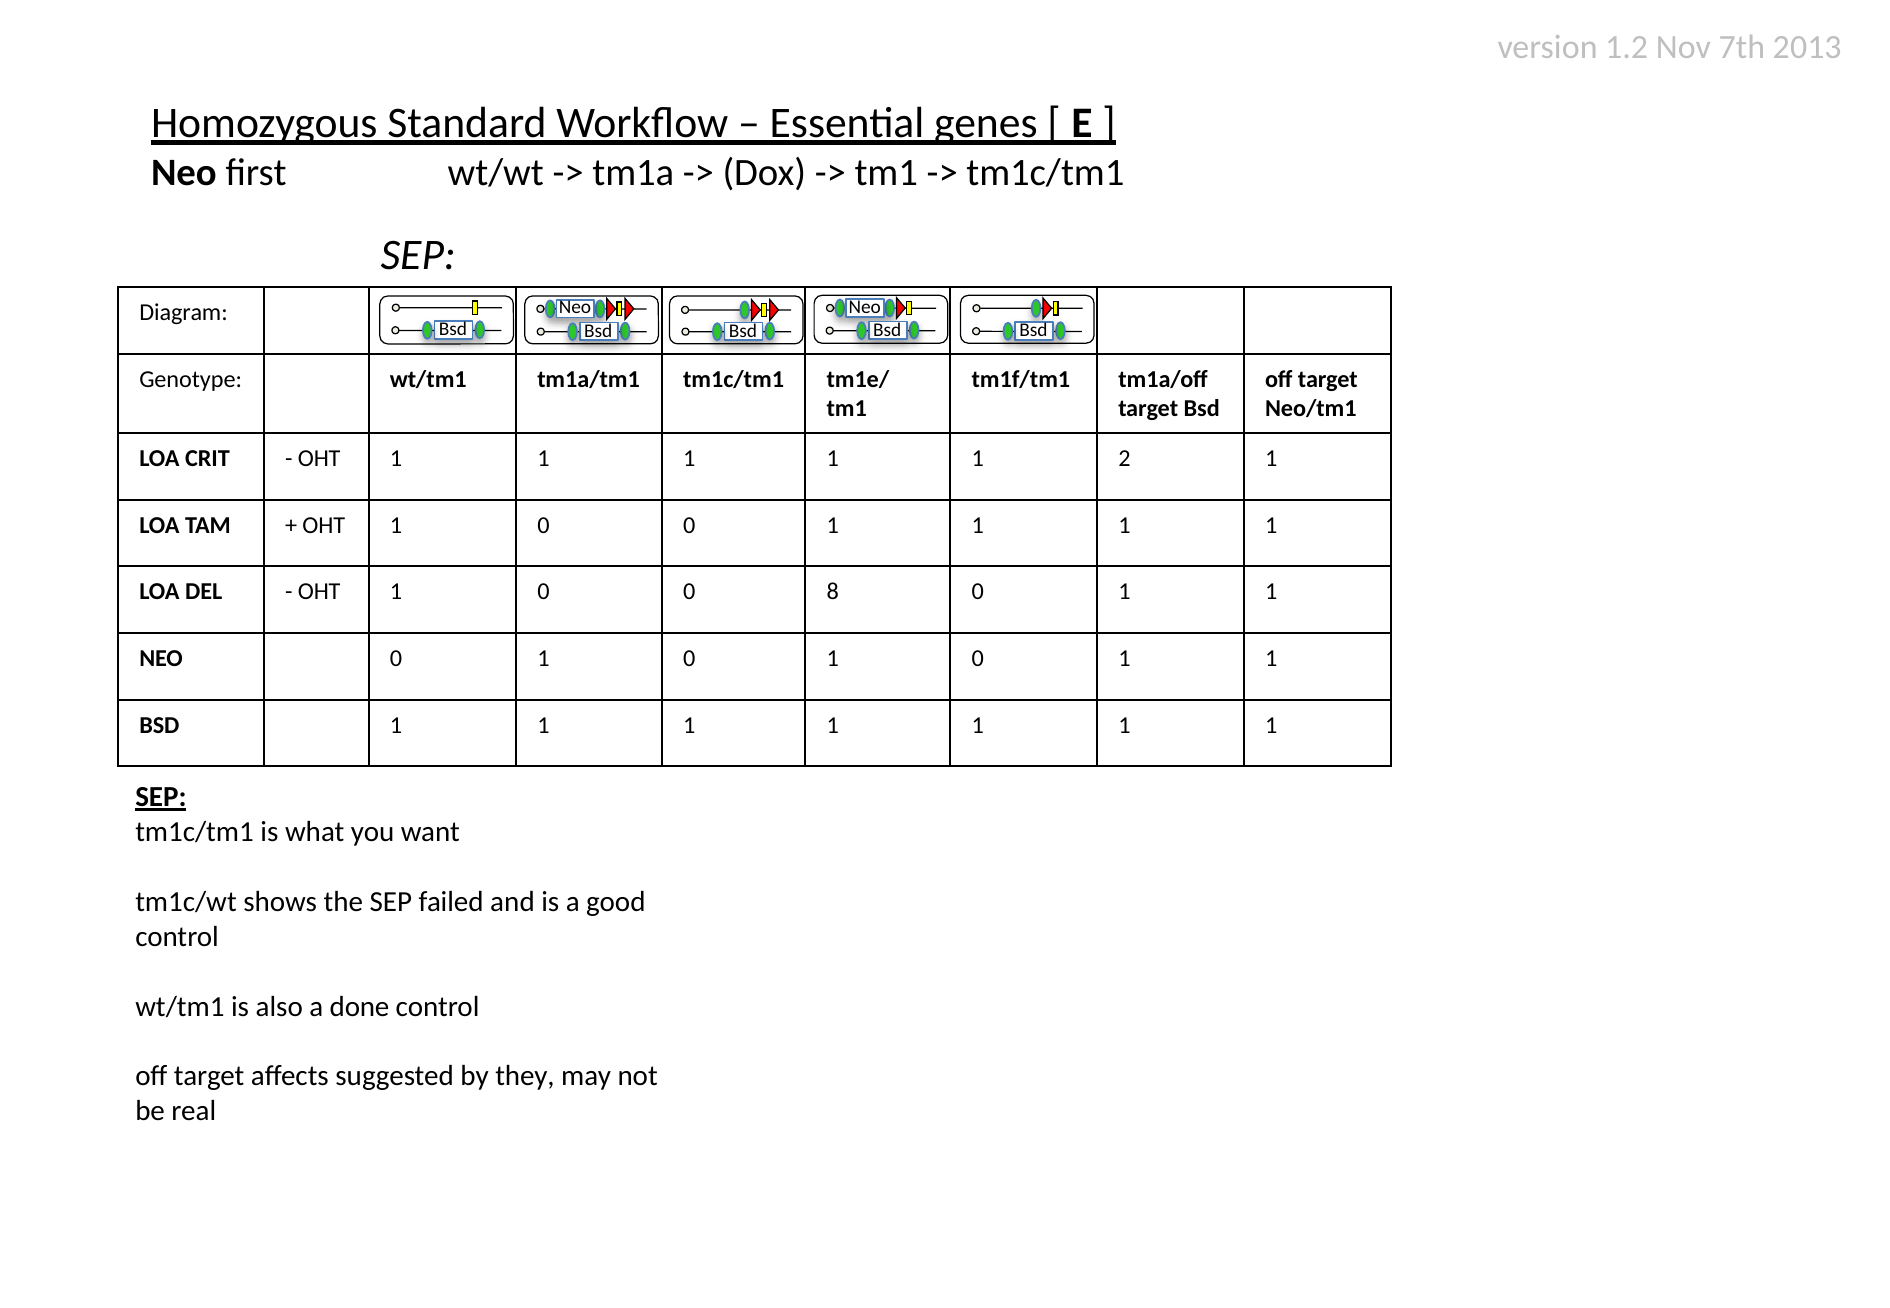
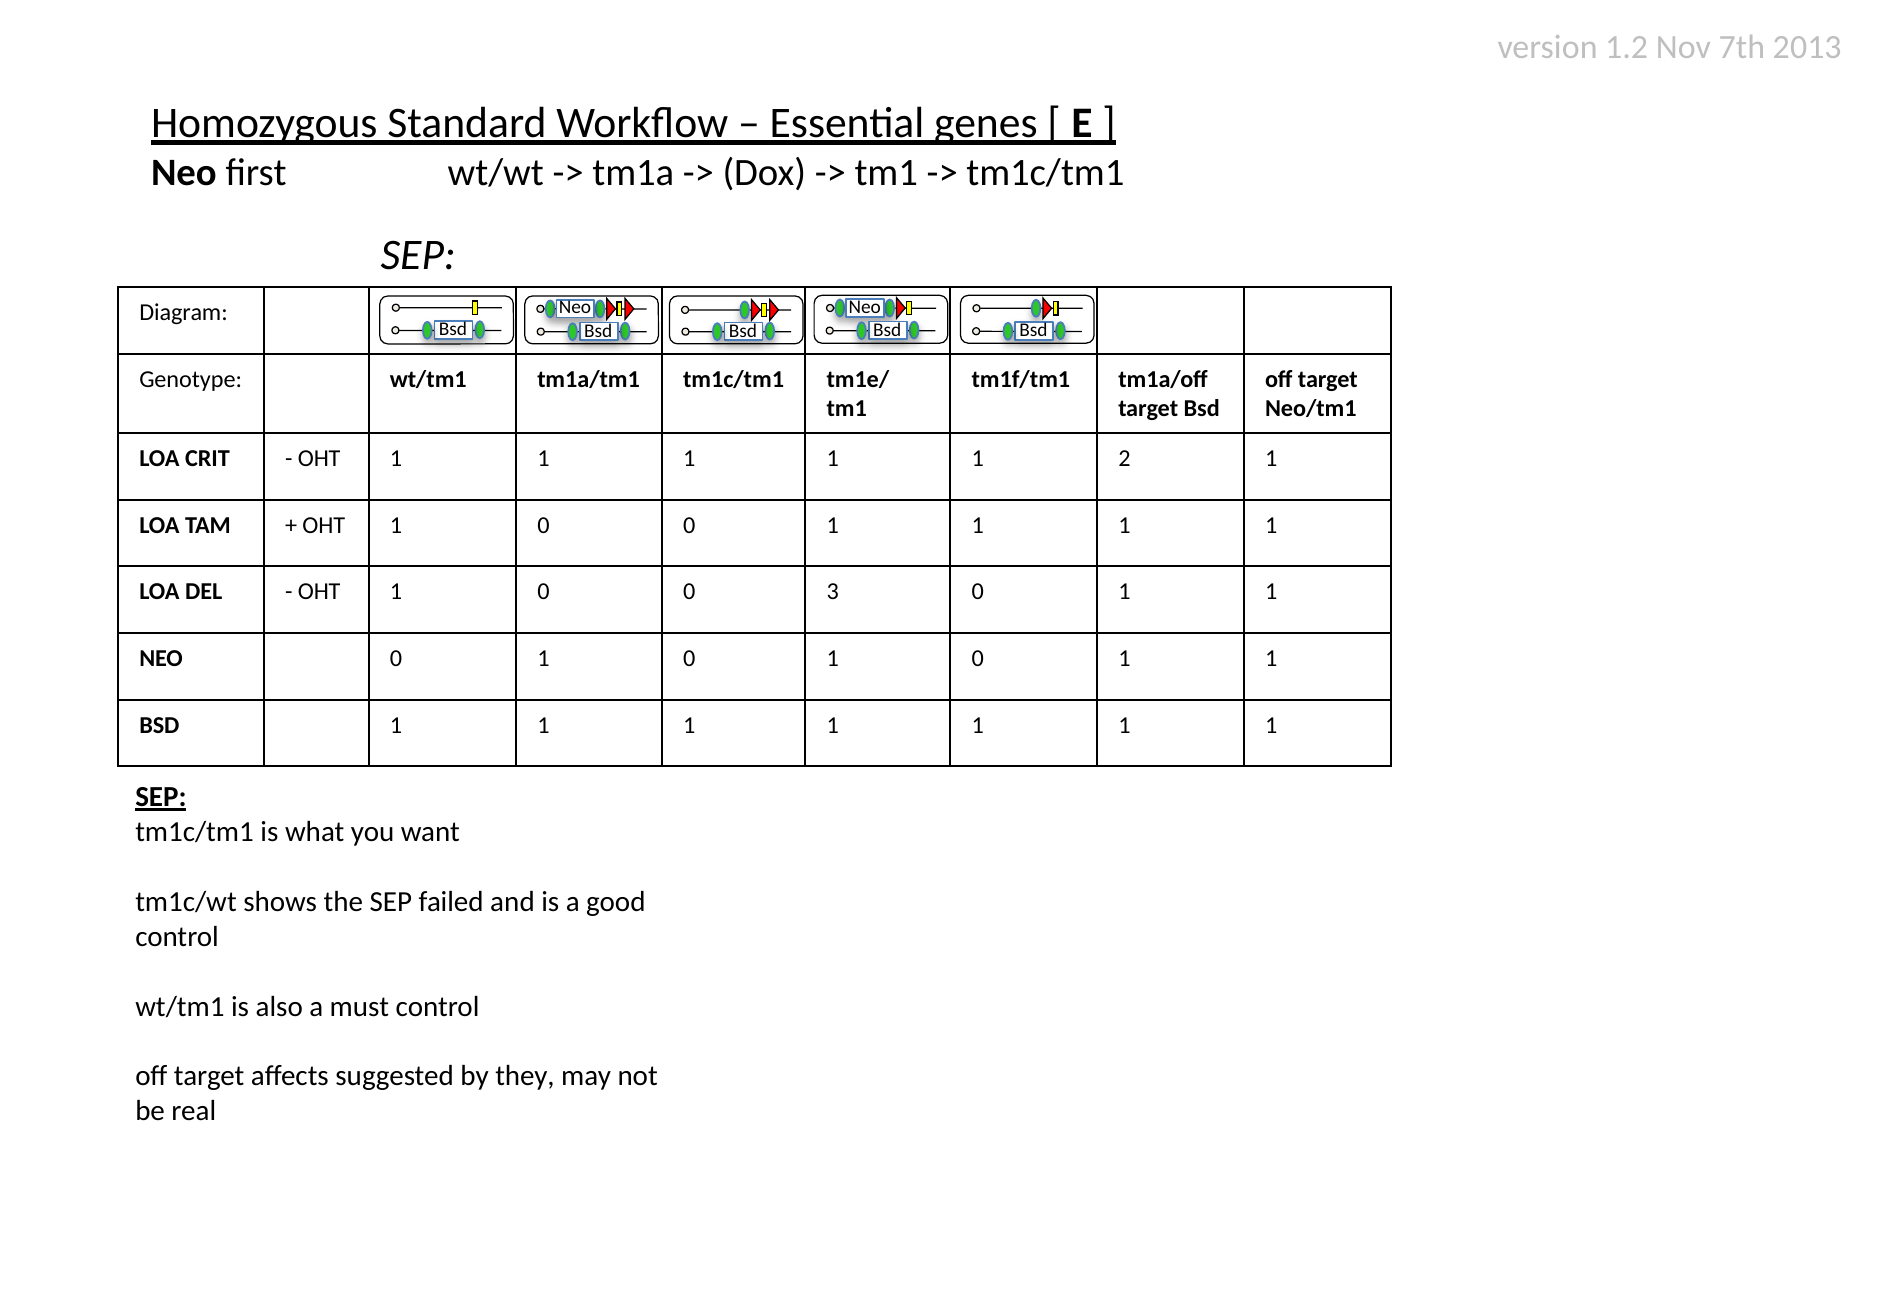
8: 8 -> 3
done: done -> must
